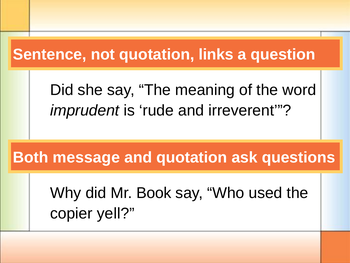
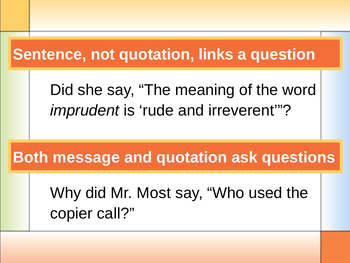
Book: Book -> Most
yell: yell -> call
